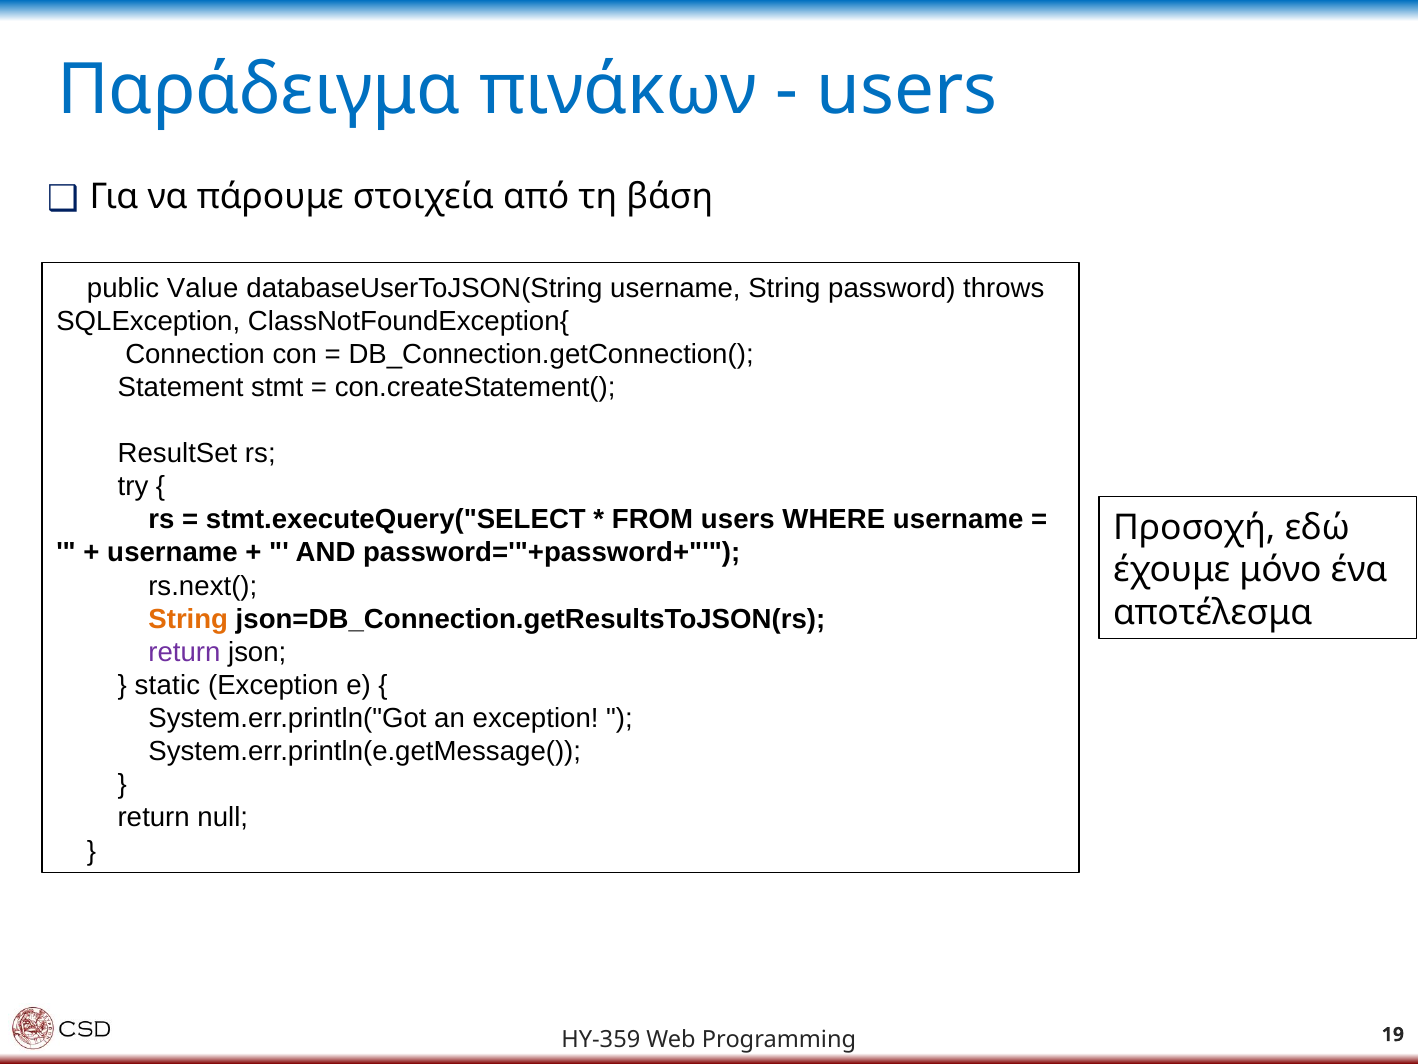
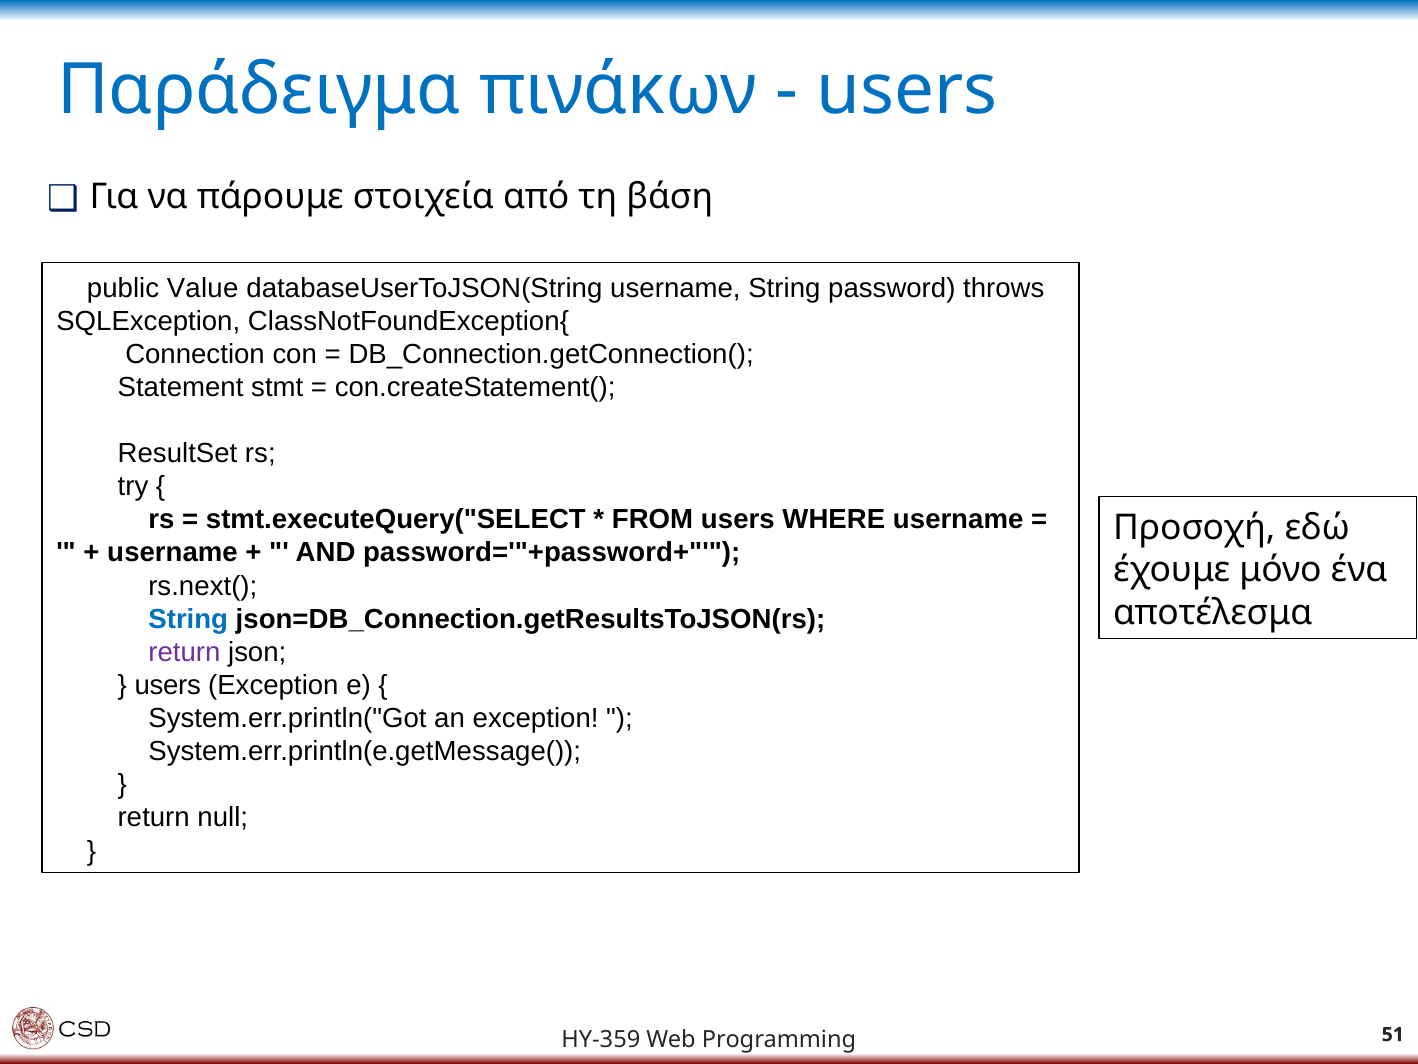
String at (188, 619) colour: orange -> blue
static at (167, 685): static -> users
19: 19 -> 51
